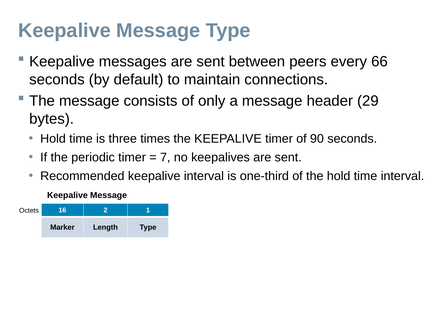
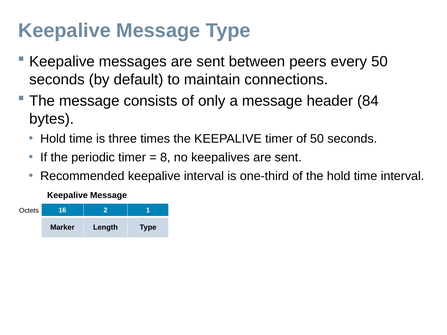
every 66: 66 -> 50
29: 29 -> 84
of 90: 90 -> 50
7: 7 -> 8
